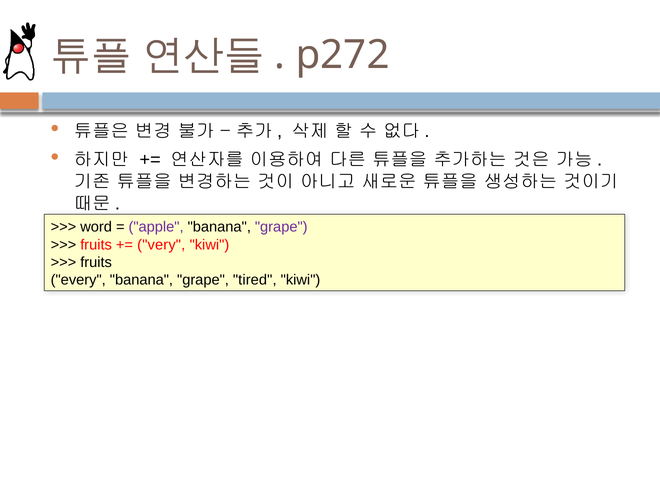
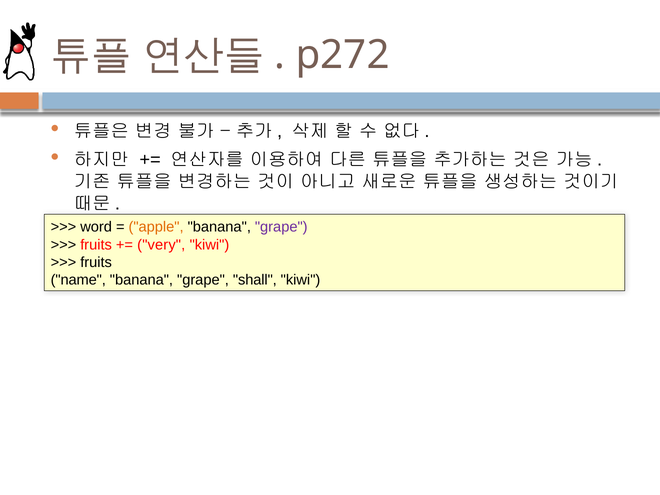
apple colour: purple -> orange
every: every -> name
tired: tired -> shall
